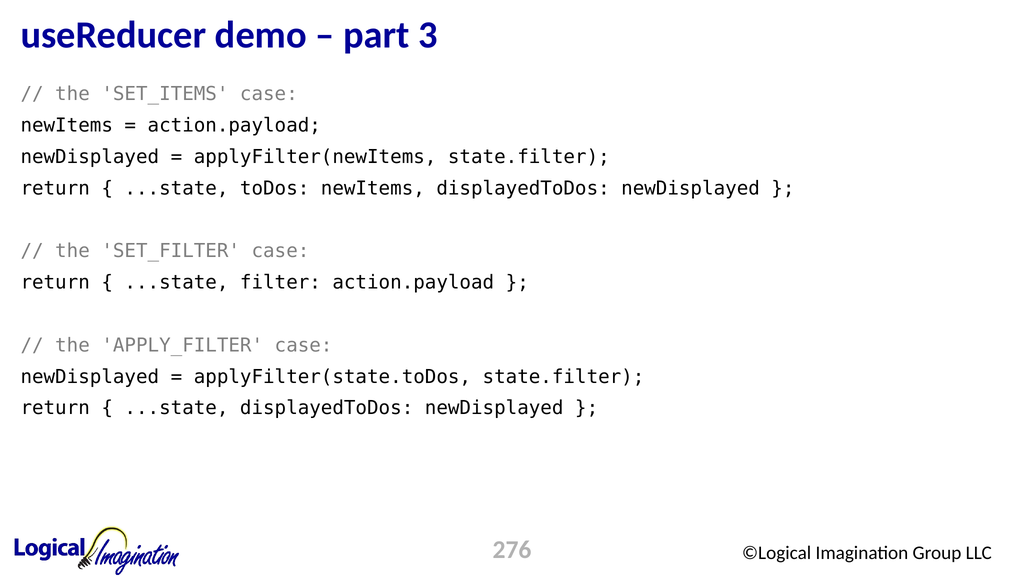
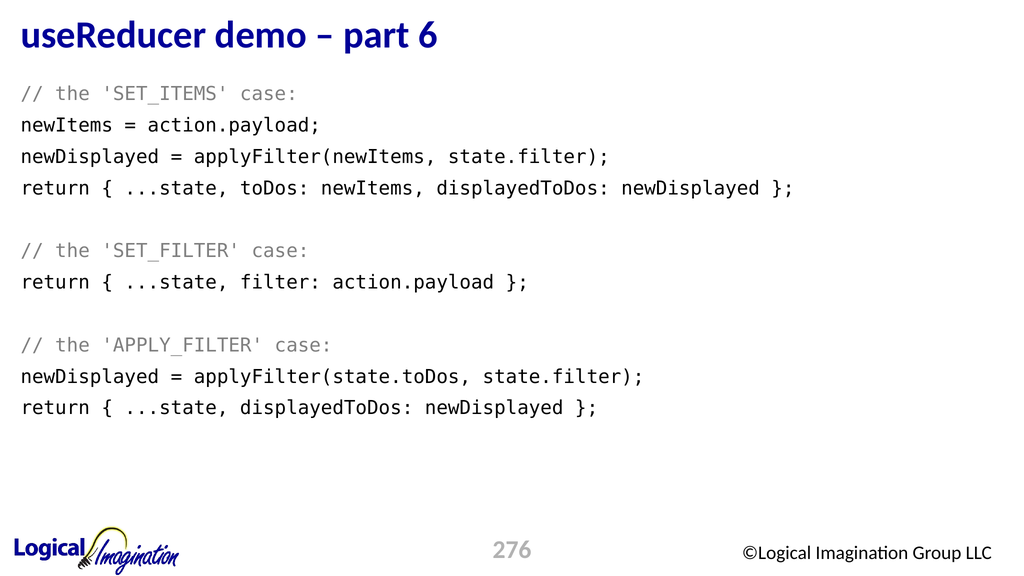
3: 3 -> 6
